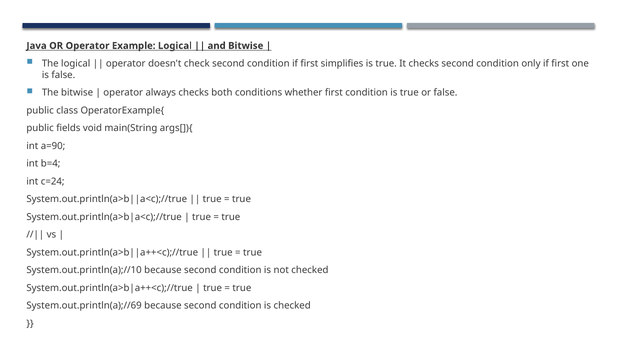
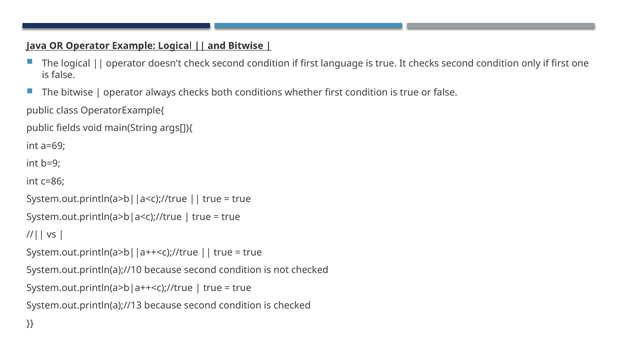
simplifies: simplifies -> language
a=90: a=90 -> a=69
b=4: b=4 -> b=9
c=24: c=24 -> c=86
System.out.println(a);//69: System.out.println(a);//69 -> System.out.println(a);//13
